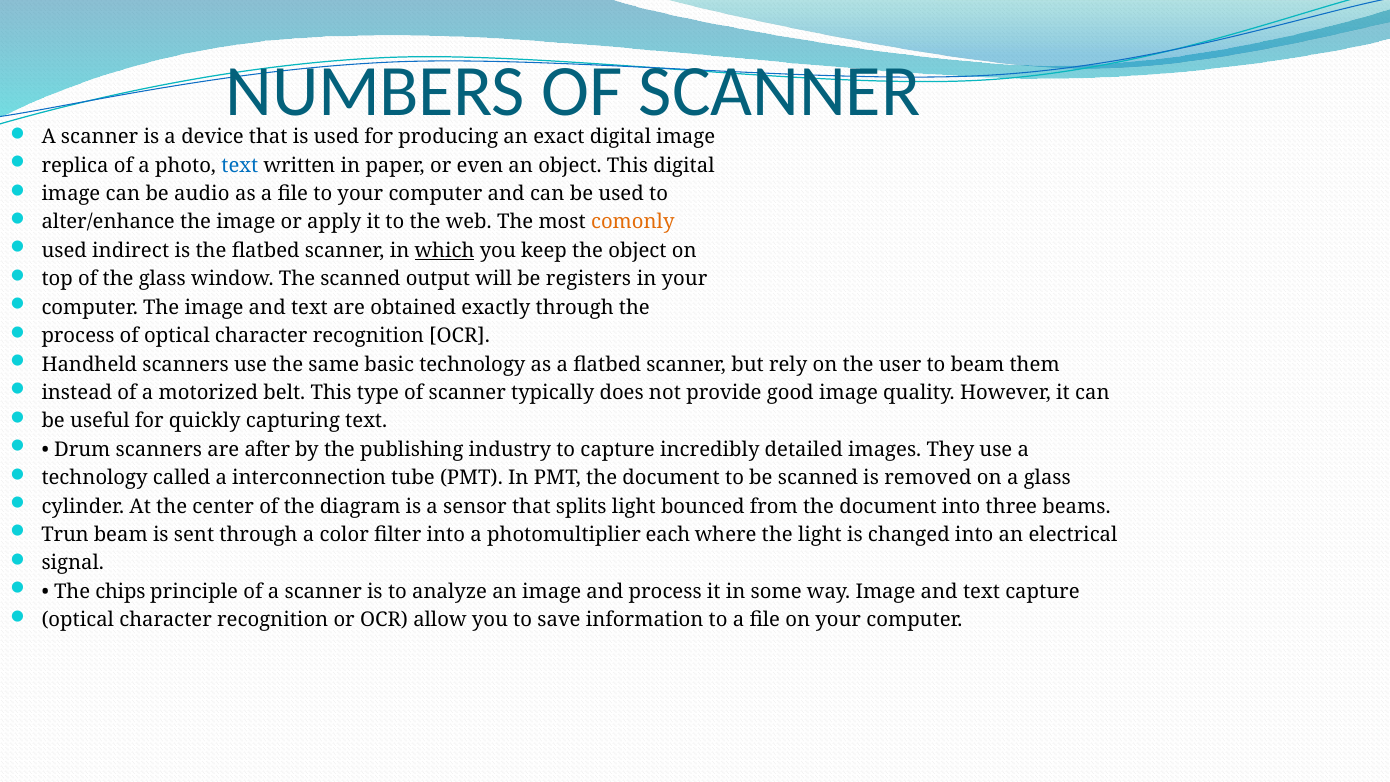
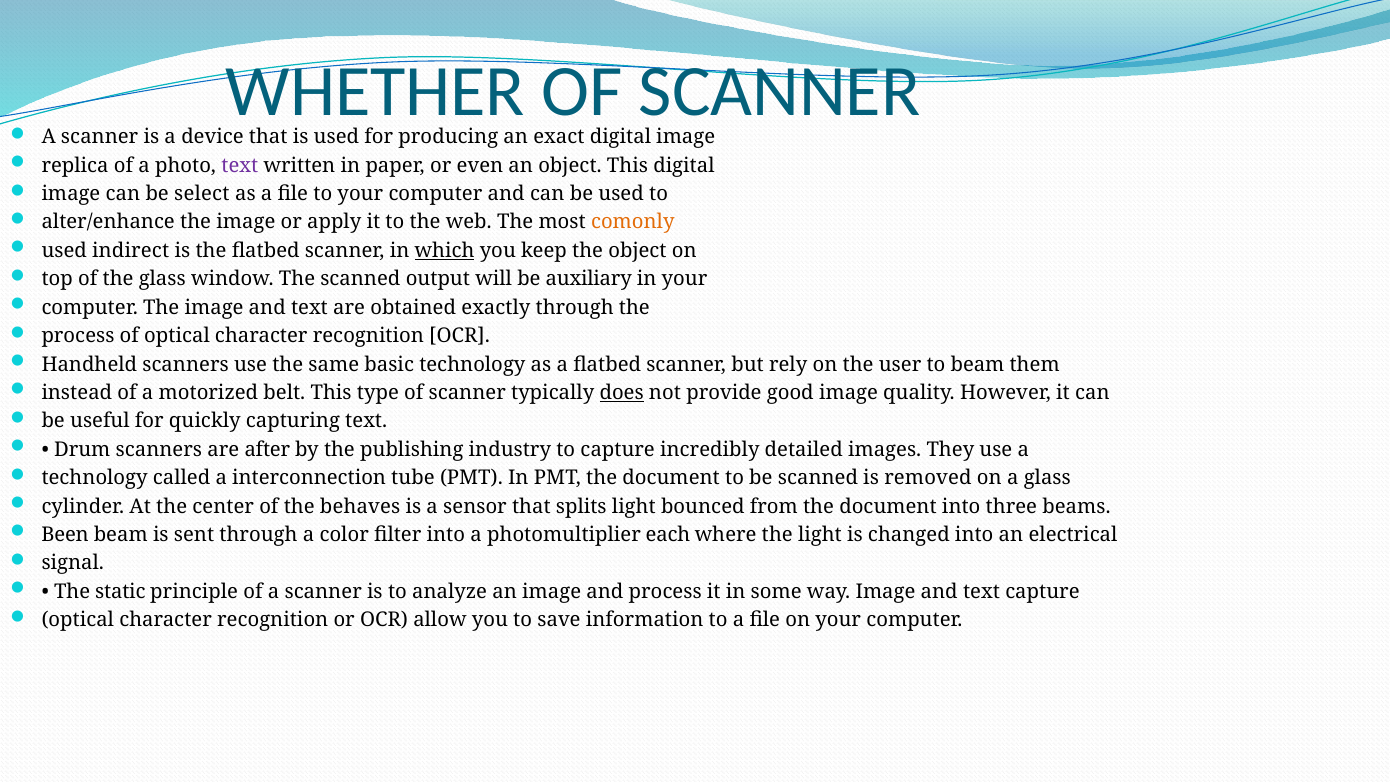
NUMBERS: NUMBERS -> WHETHER
text at (240, 165) colour: blue -> purple
audio: audio -> select
registers: registers -> auxiliary
does underline: none -> present
diagram: diagram -> behaves
Trun: Trun -> Been
chips: chips -> static
